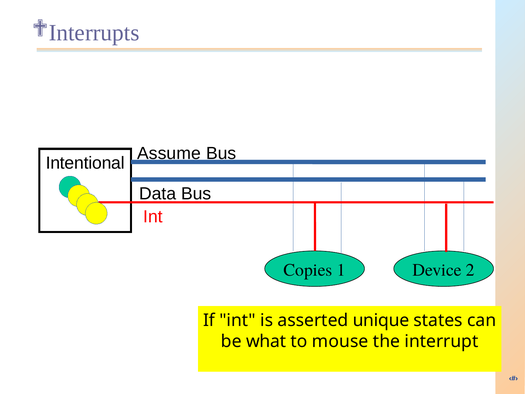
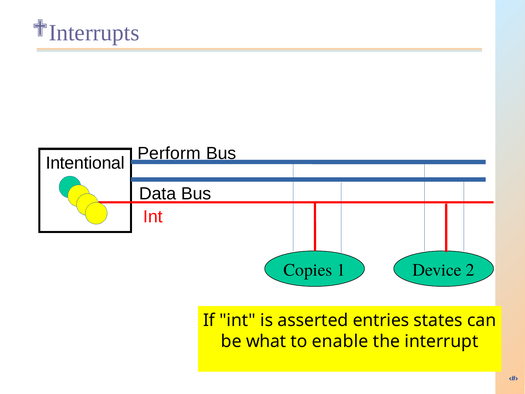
Assume: Assume -> Perform
unique: unique -> entries
mouse: mouse -> enable
